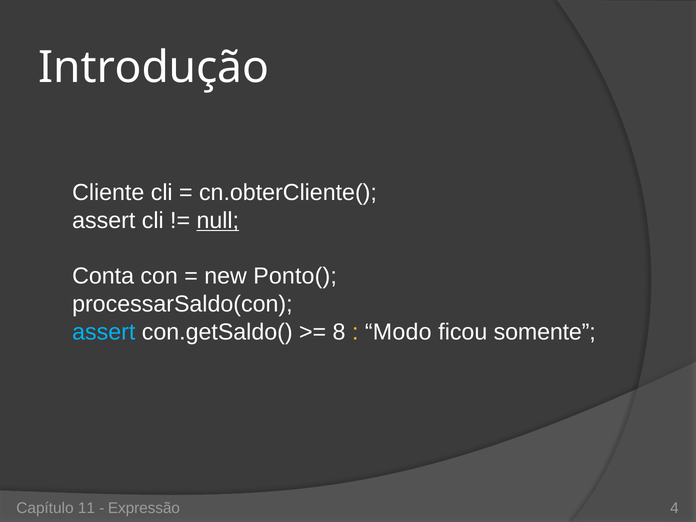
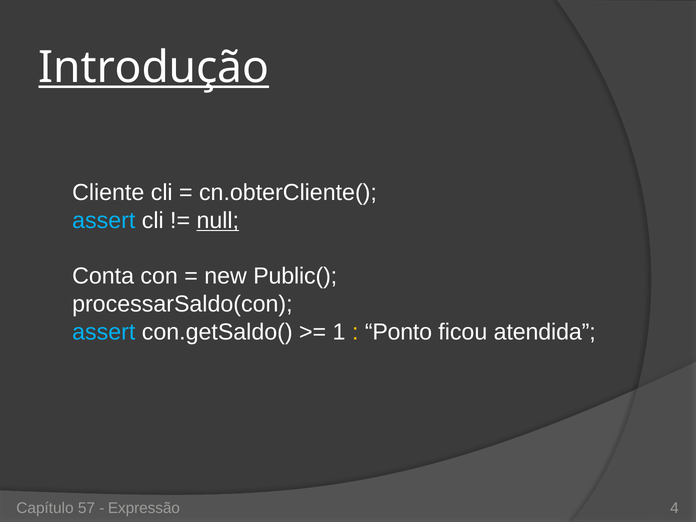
Introdução underline: none -> present
assert at (104, 220) colour: white -> light blue
Ponto(: Ponto( -> Public(
8: 8 -> 1
Modo: Modo -> Ponto
somente: somente -> atendida
11: 11 -> 57
